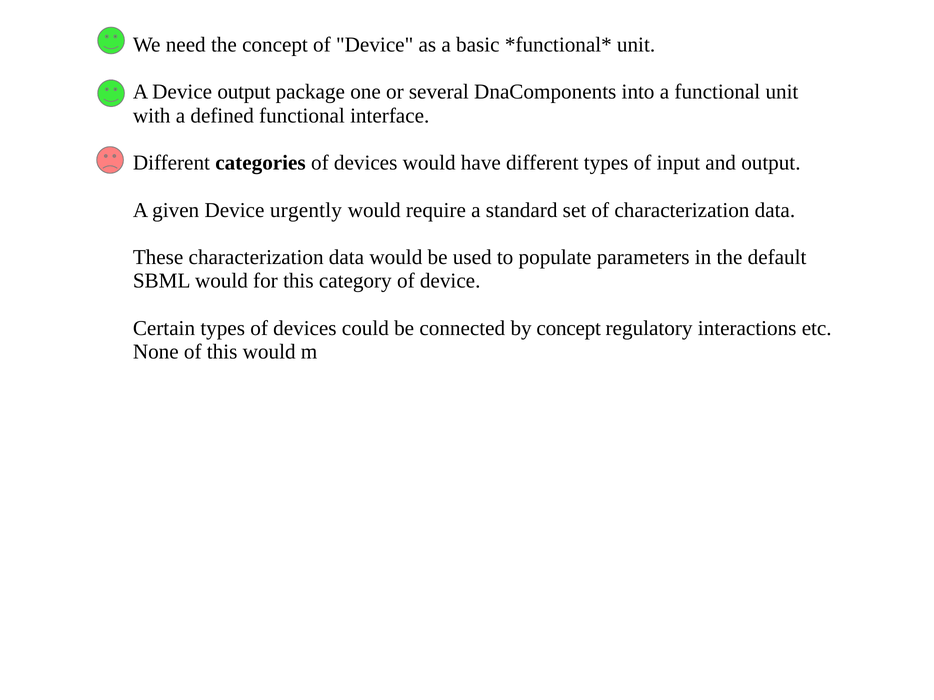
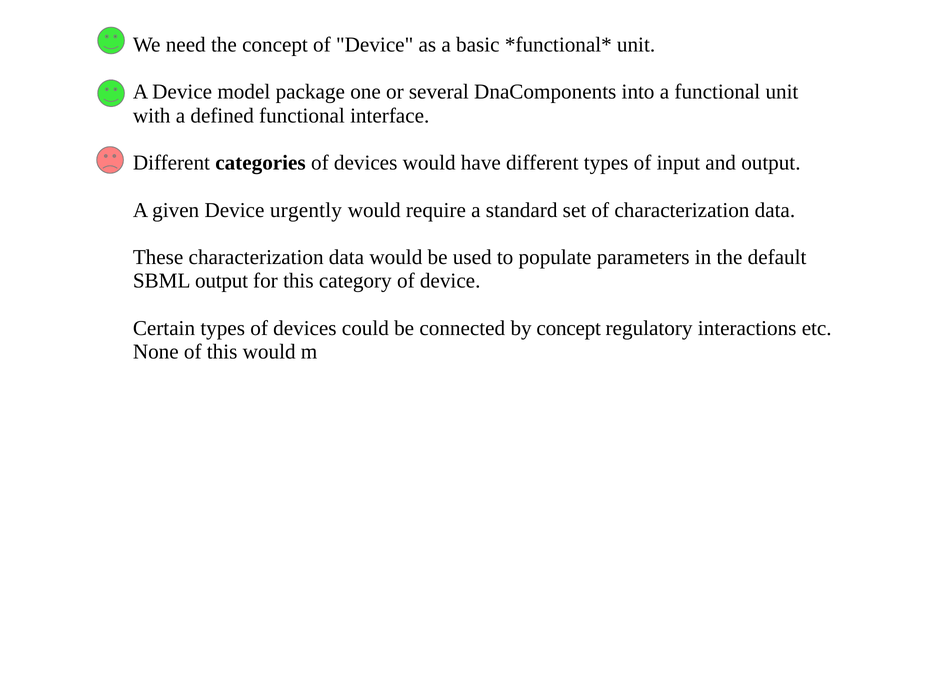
Device output: output -> model
SBML would: would -> output
